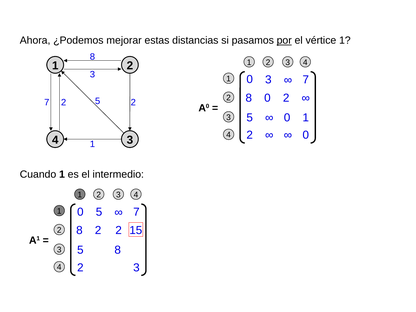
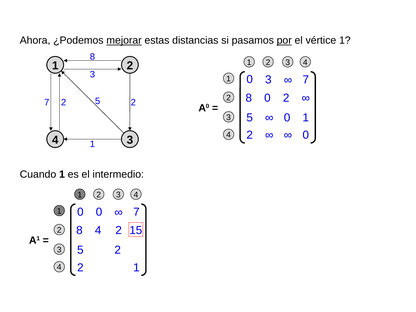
mejorar underline: none -> present
0 5: 5 -> 0
2 at (98, 230): 2 -> 4
5 8: 8 -> 2
3 at (136, 268): 3 -> 1
